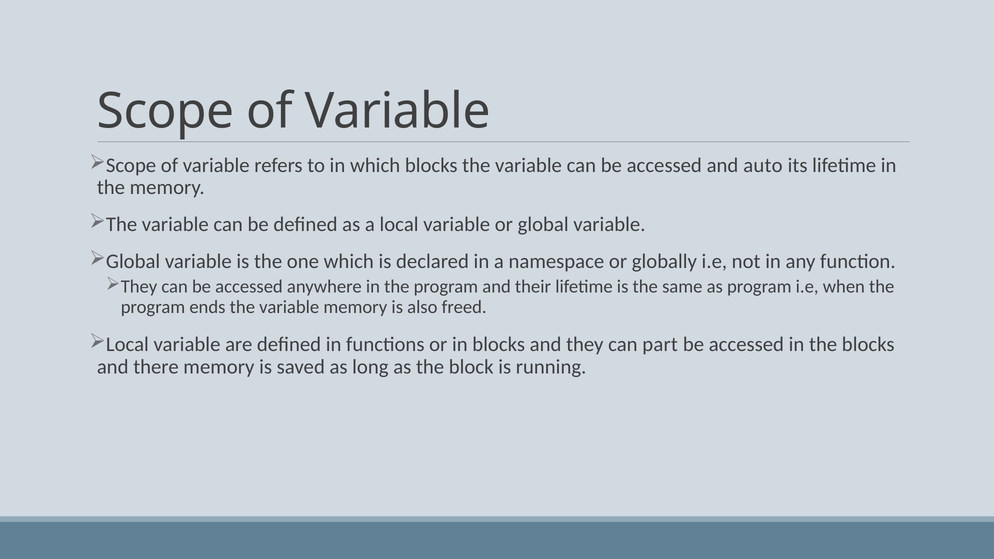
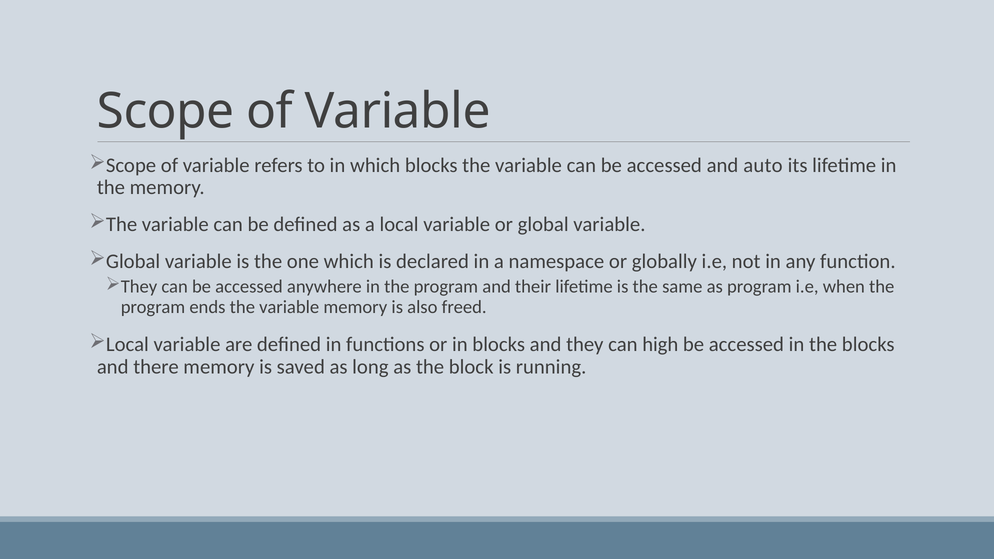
part: part -> high
